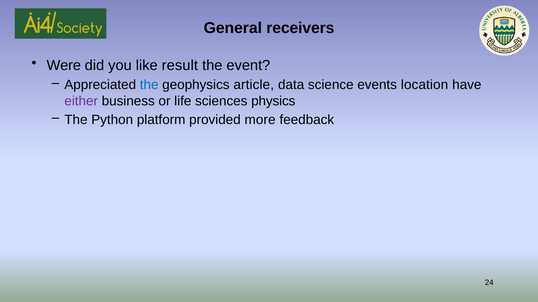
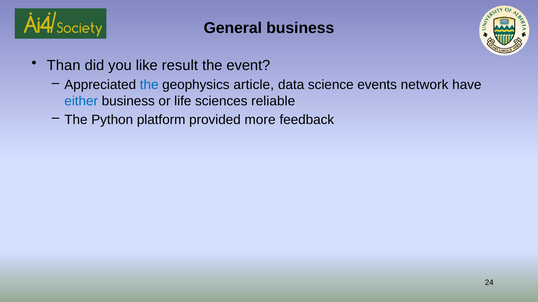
General receivers: receivers -> business
Were: Were -> Than
location: location -> network
either colour: purple -> blue
physics: physics -> reliable
